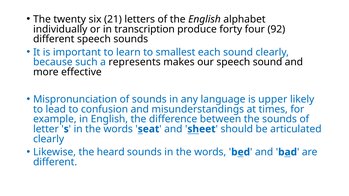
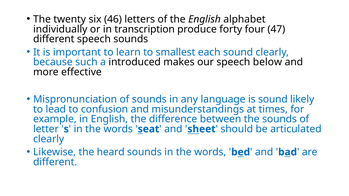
21: 21 -> 46
92: 92 -> 47
represents: represents -> introduced
speech sound: sound -> below
is upper: upper -> sound
